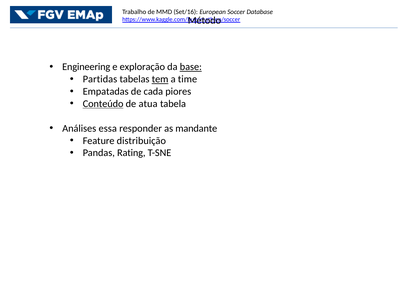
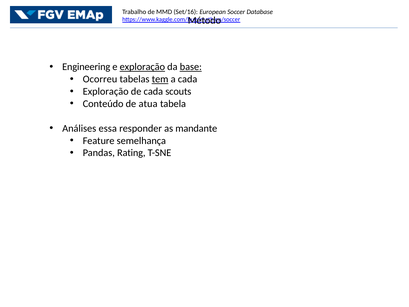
exploração at (142, 67) underline: none -> present
Partidas: Partidas -> Ocorreu
a time: time -> cada
Empatadas at (106, 91): Empatadas -> Exploração
piores: piores -> scouts
Conteúdo underline: present -> none
distribuição: distribuição -> semelhança
